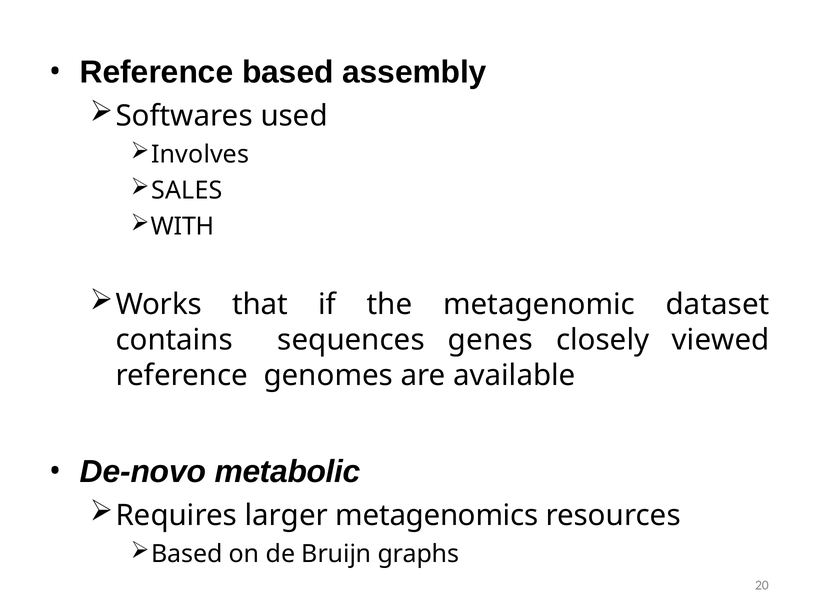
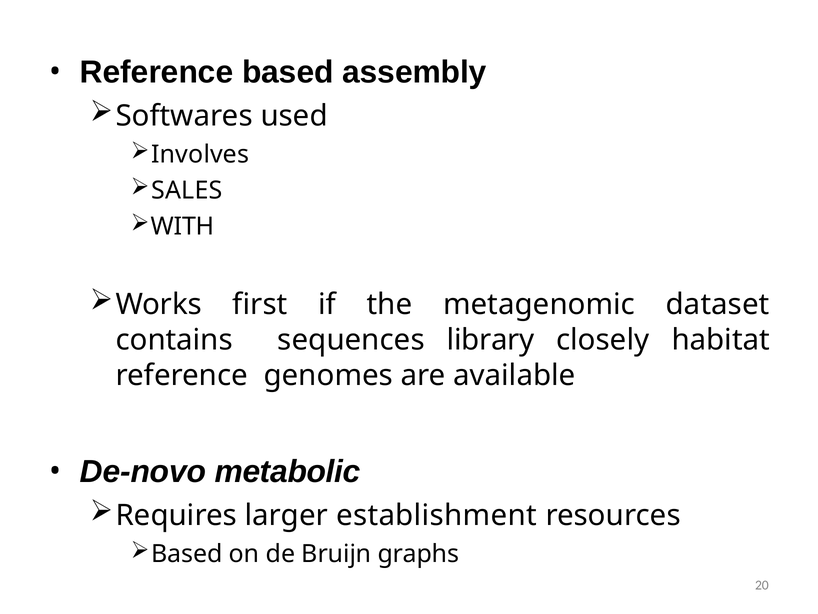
that: that -> first
genes: genes -> library
viewed: viewed -> habitat
metagenomics: metagenomics -> establishment
